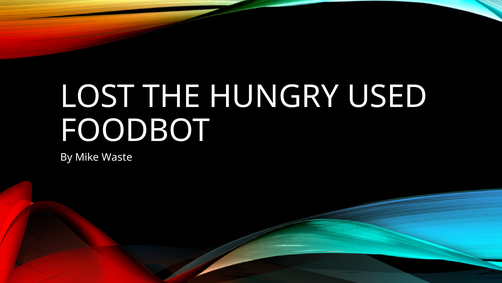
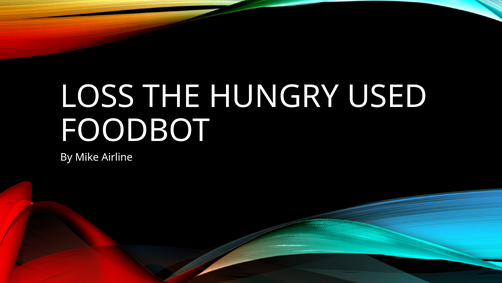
LOST: LOST -> LOSS
Waste: Waste -> Airline
